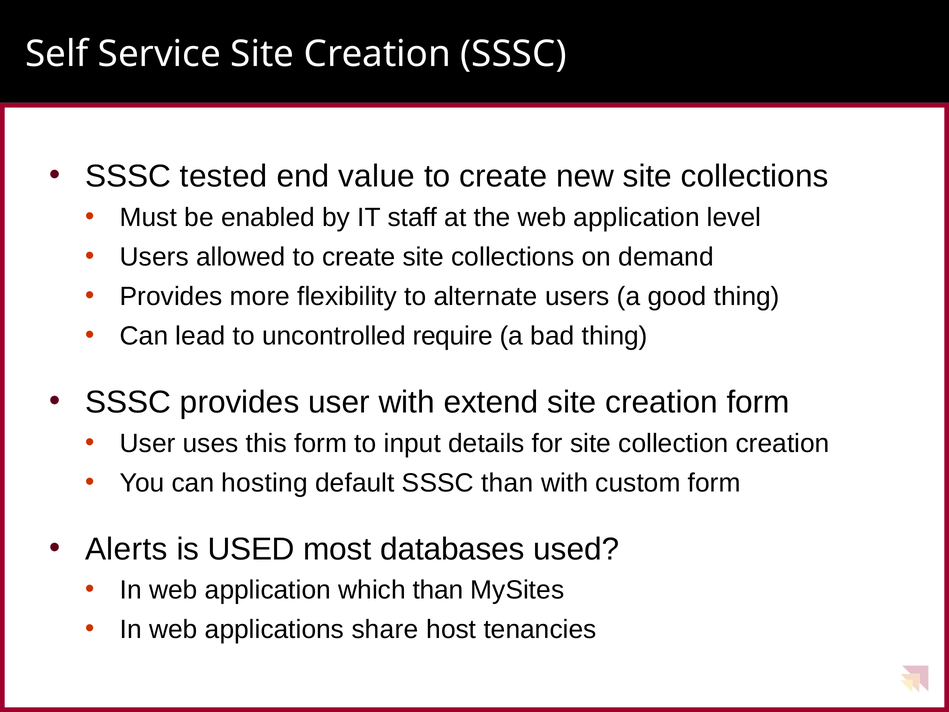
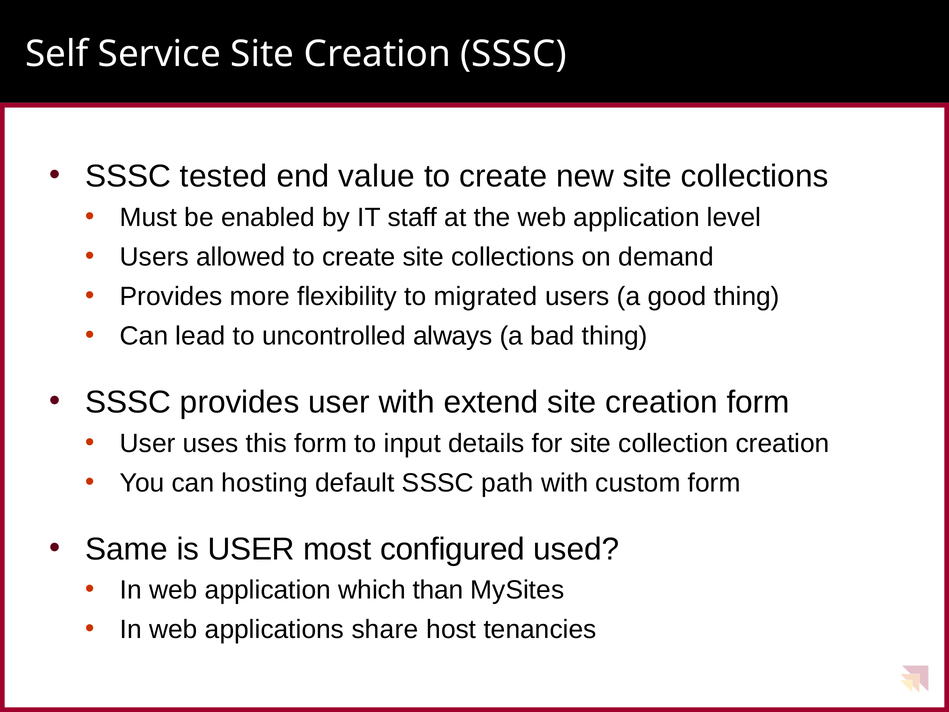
alternate: alternate -> migrated
require: require -> always
SSSC than: than -> path
Alerts: Alerts -> Same
is USED: USED -> USER
databases: databases -> configured
